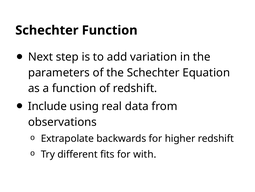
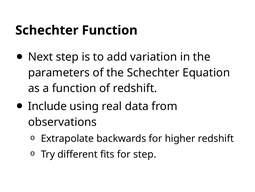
for with: with -> step
